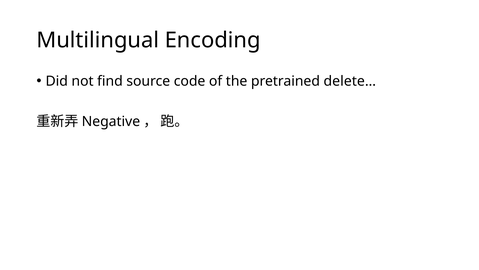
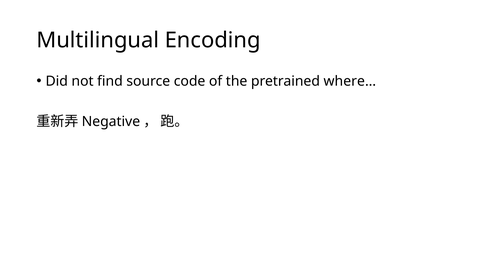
delete…: delete… -> where…
